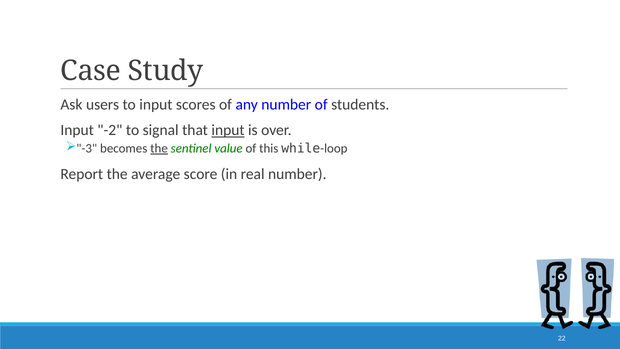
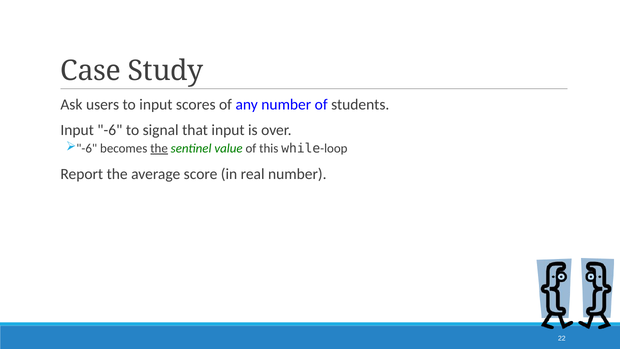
Input -2: -2 -> -6
input at (228, 130) underline: present -> none
-3 at (87, 148): -3 -> -6
